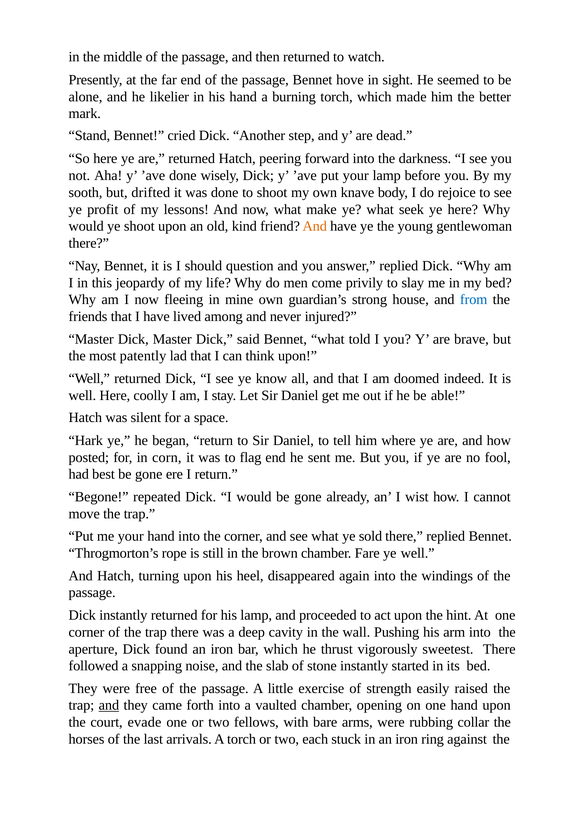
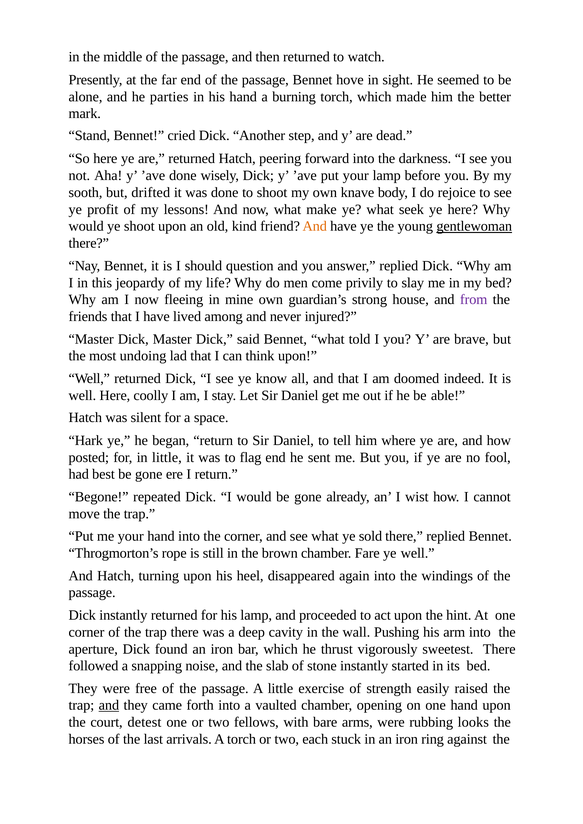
likelier: likelier -> parties
gentlewoman underline: none -> present
from colour: blue -> purple
patently: patently -> undoing
in corn: corn -> little
evade: evade -> detest
collar: collar -> looks
